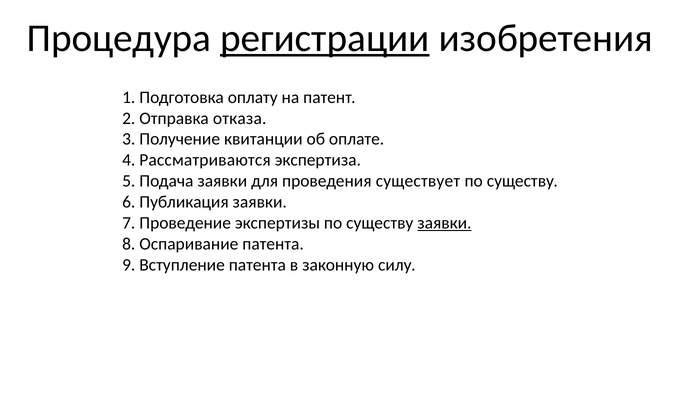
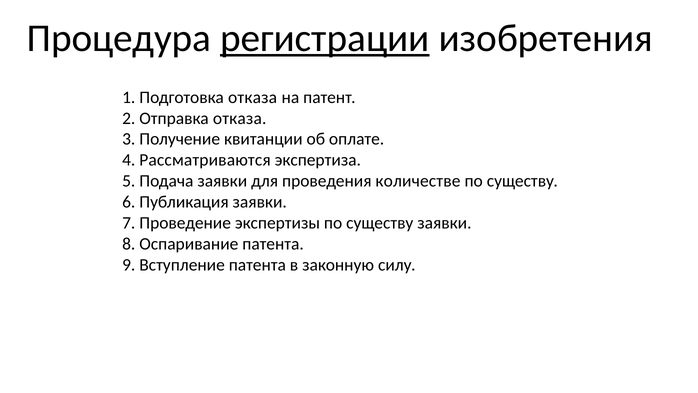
Подготовка оплату: оплату -> отказа
существует: существует -> количестве
заявки at (444, 223) underline: present -> none
